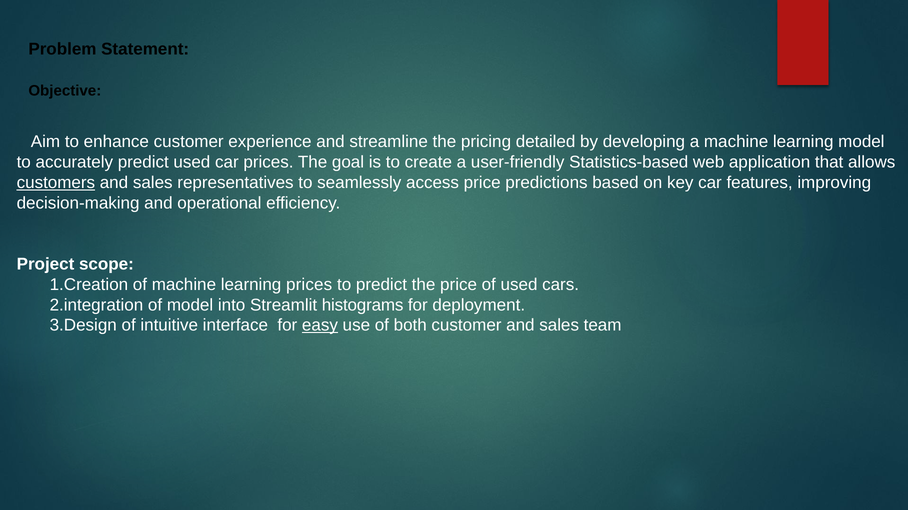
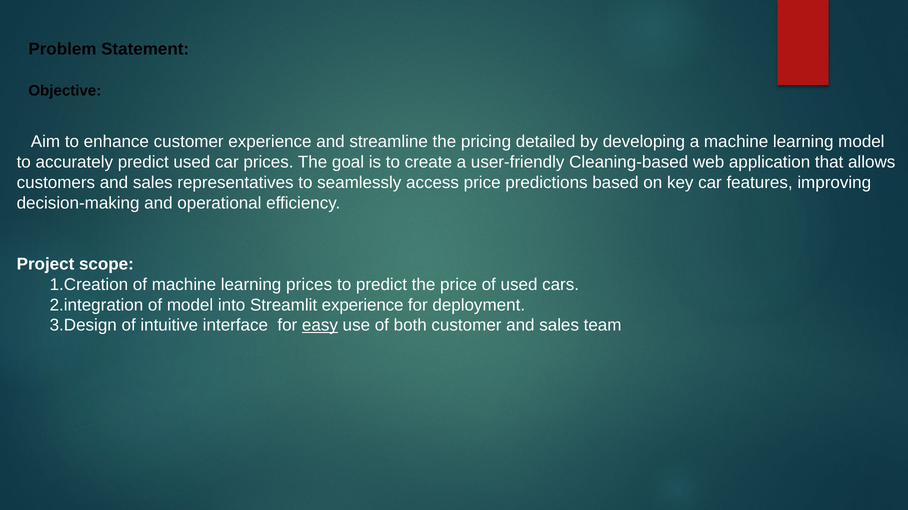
Statistics-based: Statistics-based -> Cleaning-based
customers underline: present -> none
Streamlit histograms: histograms -> experience
